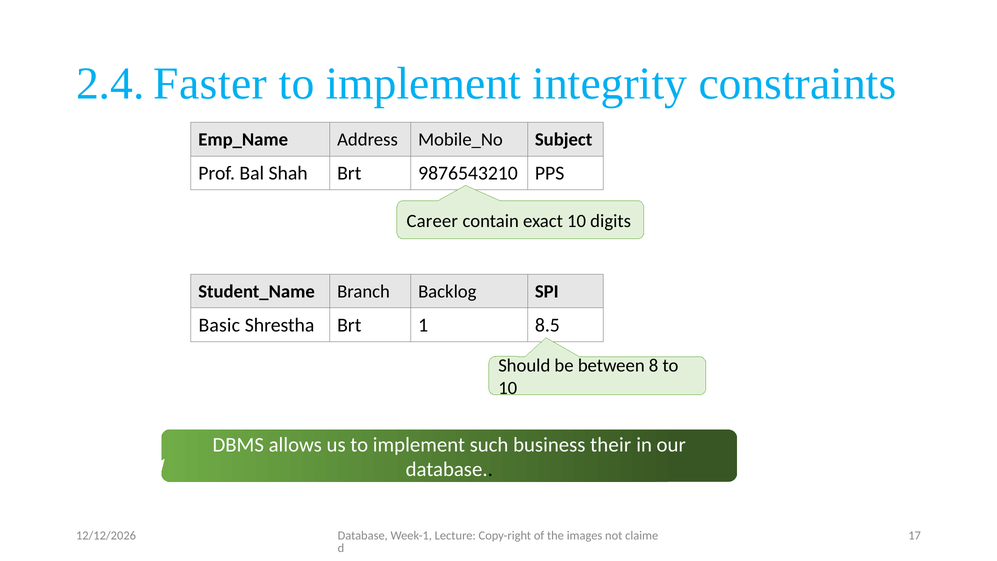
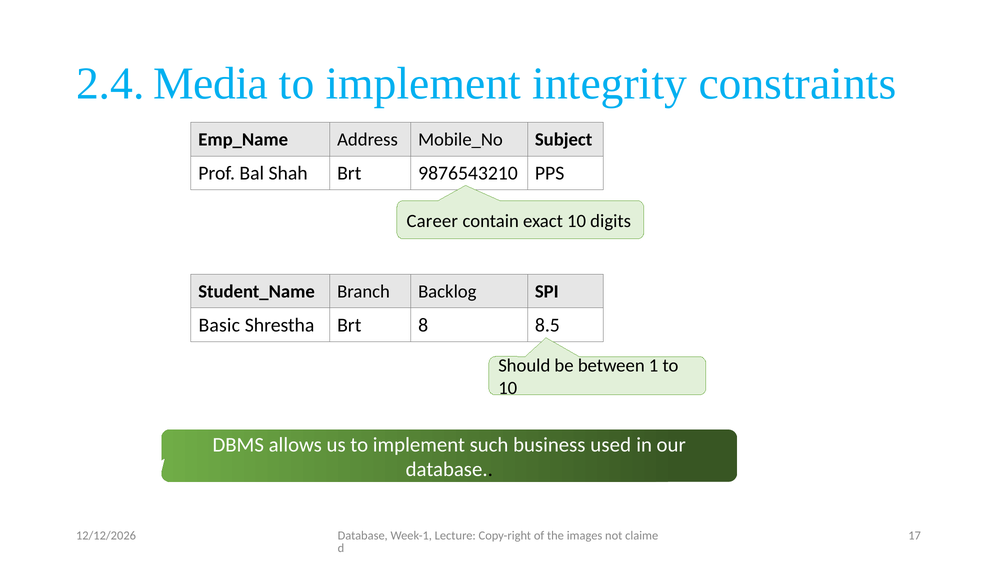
Faster: Faster -> Media
1: 1 -> 8
8: 8 -> 1
their: their -> used
